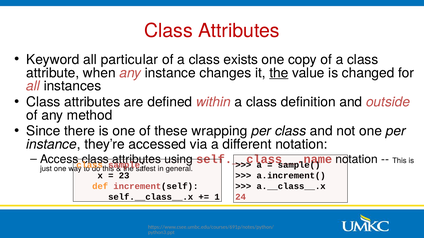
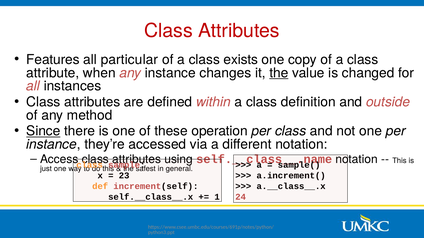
Keyword: Keyword -> Features
Since underline: none -> present
wrapping: wrapping -> operation
